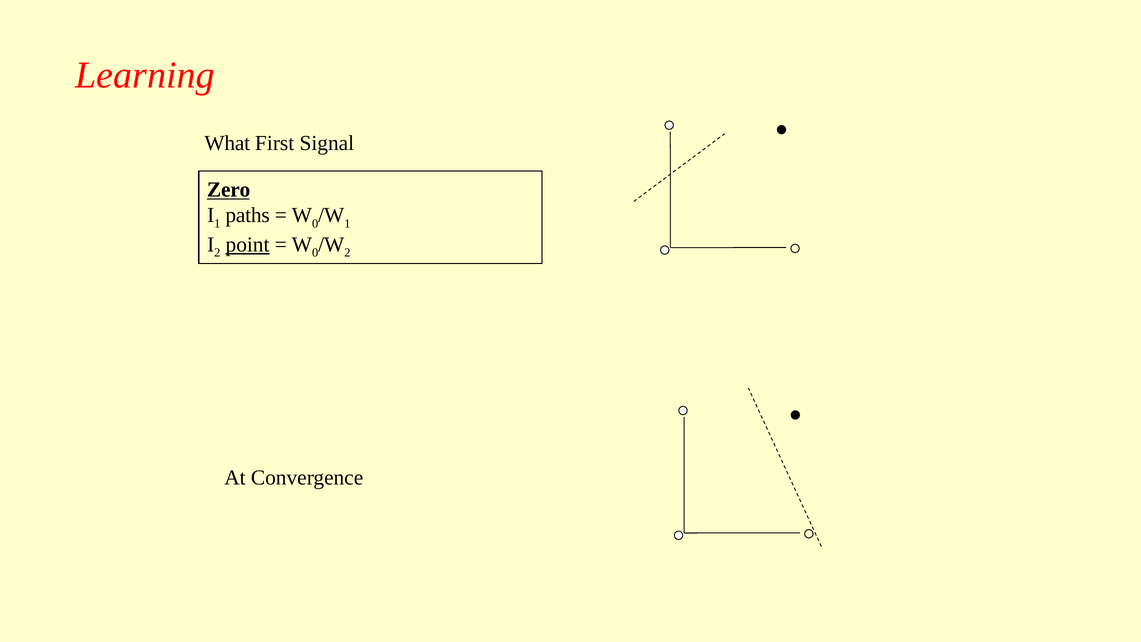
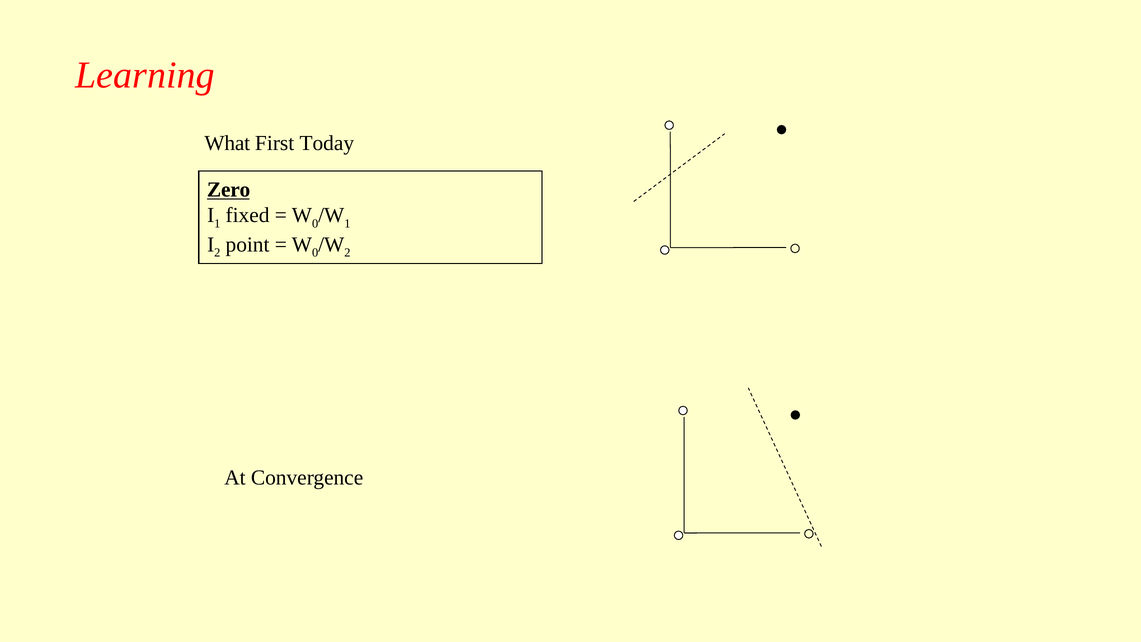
Signal: Signal -> Today
paths: paths -> fixed
point underline: present -> none
